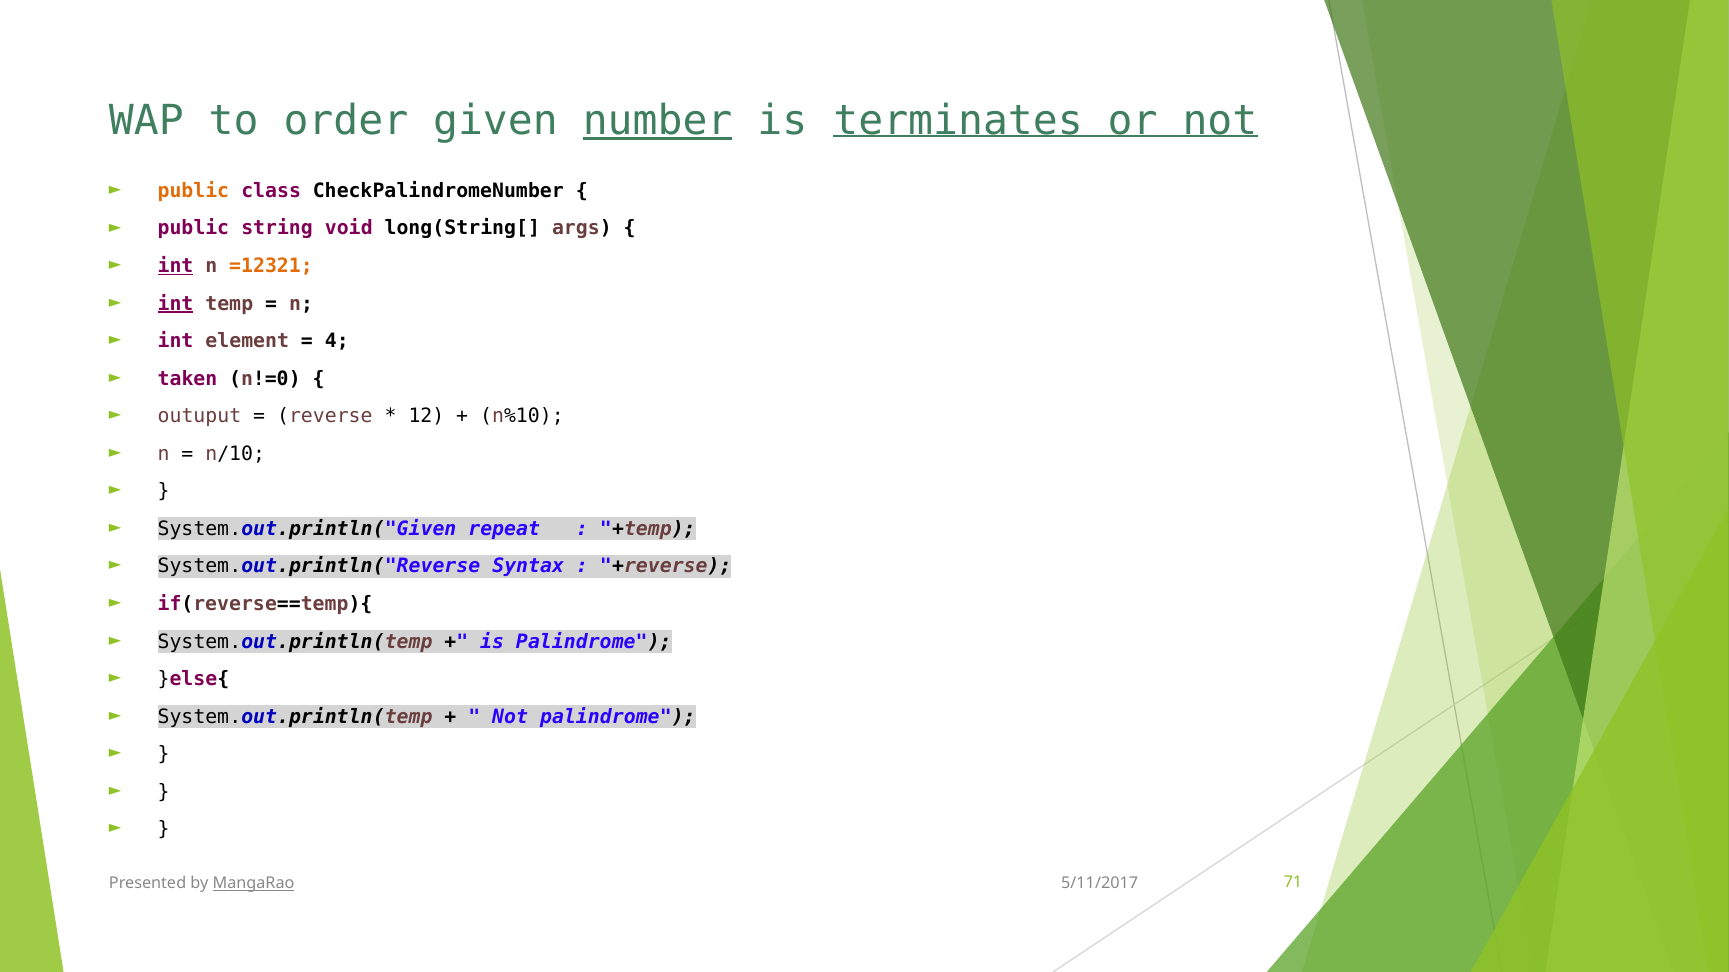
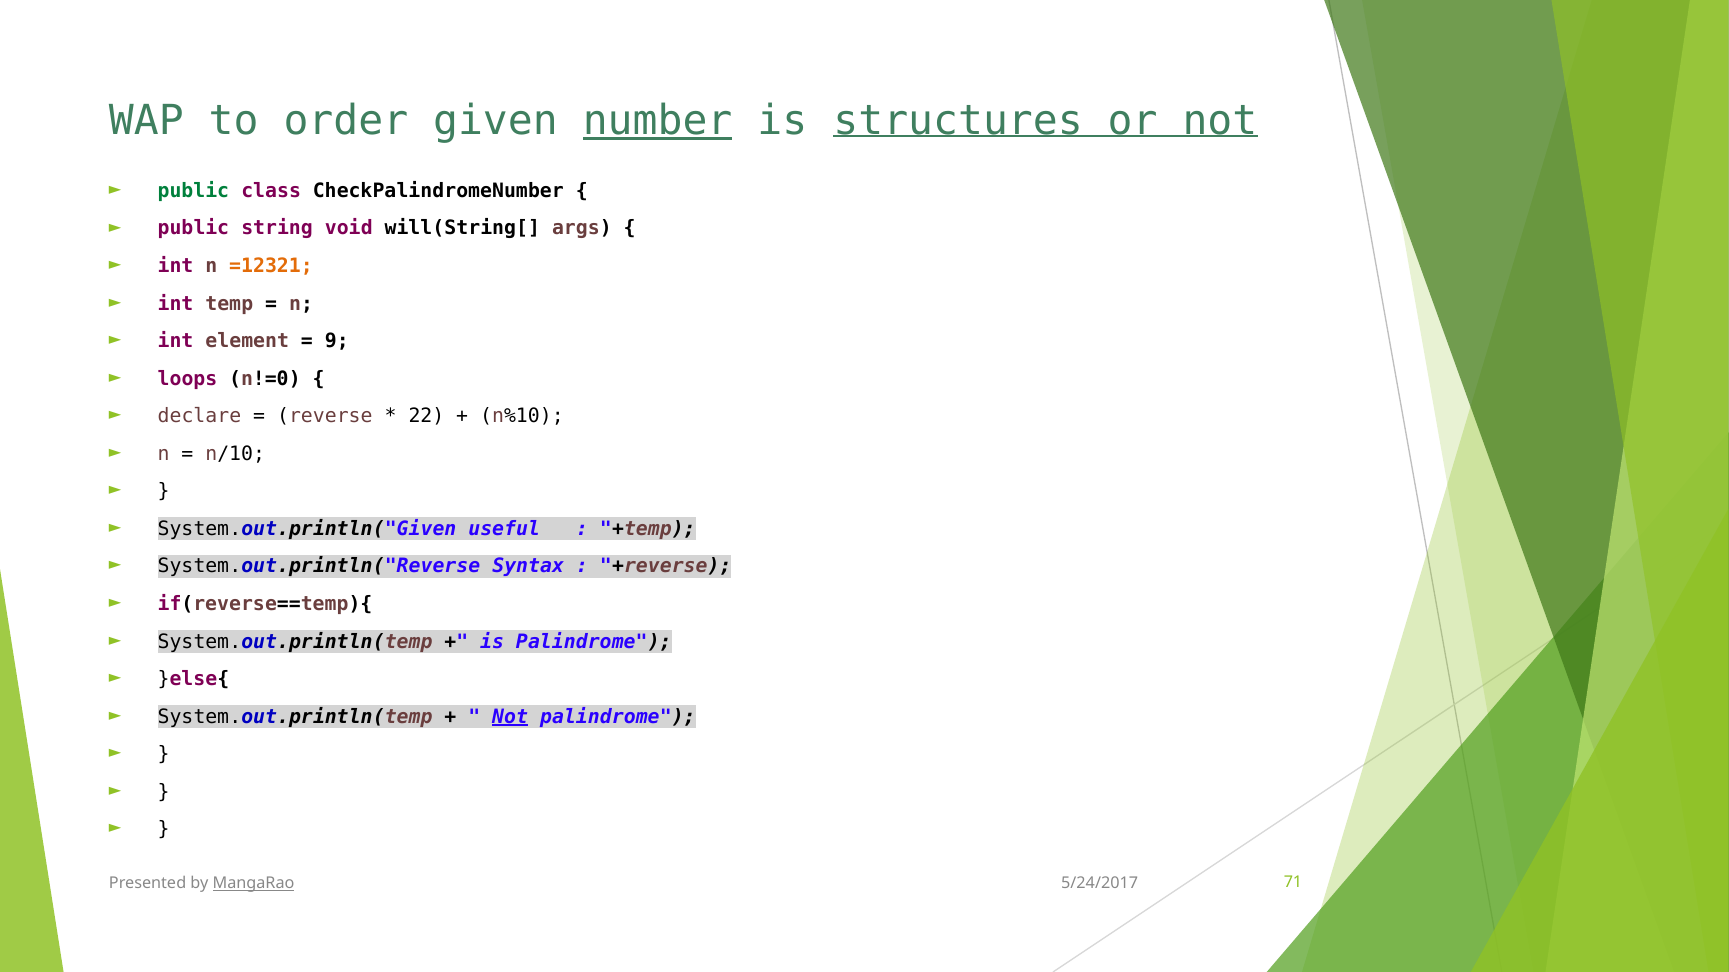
terminates: terminates -> structures
public at (193, 191) colour: orange -> green
long(String[: long(String[ -> will(String[
int at (176, 266) underline: present -> none
int at (176, 304) underline: present -> none
4: 4 -> 9
taken: taken -> loops
outuput: outuput -> declare
12: 12 -> 22
repeat: repeat -> useful
Not at (510, 717) underline: none -> present
5/11/2017: 5/11/2017 -> 5/24/2017
